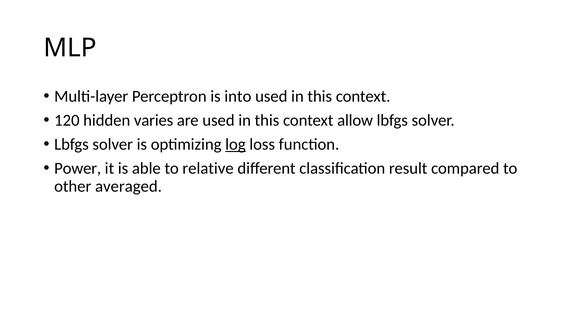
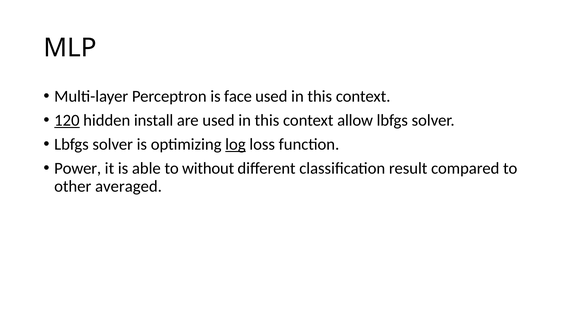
into: into -> face
120 underline: none -> present
varies: varies -> install
relative: relative -> without
